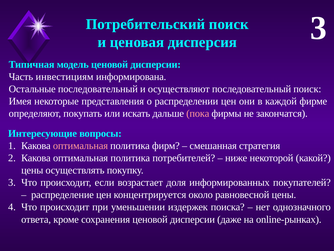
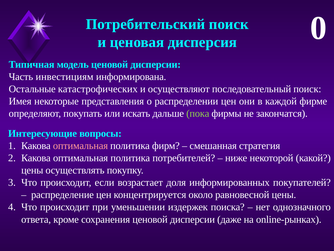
дисперсия 3: 3 -> 0
Остальные последовательный: последовательный -> катастрофических
пока colour: pink -> light green
